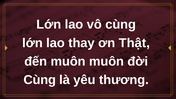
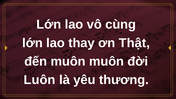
Cùng at (40, 80): Cùng -> Luôn
